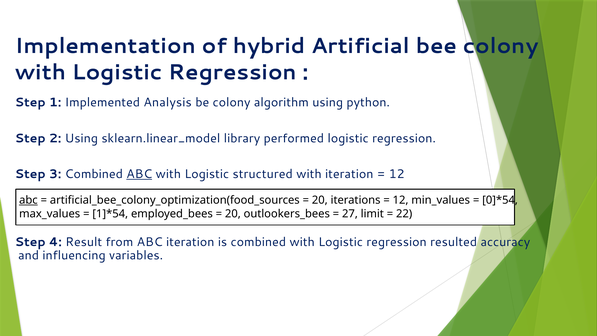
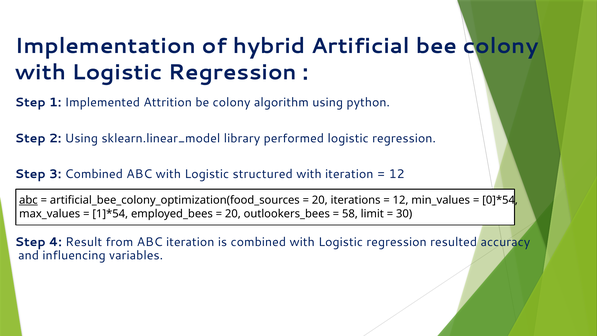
Analysis: Analysis -> Attrition
ABC at (139, 174) underline: present -> none
27: 27 -> 58
22: 22 -> 30
